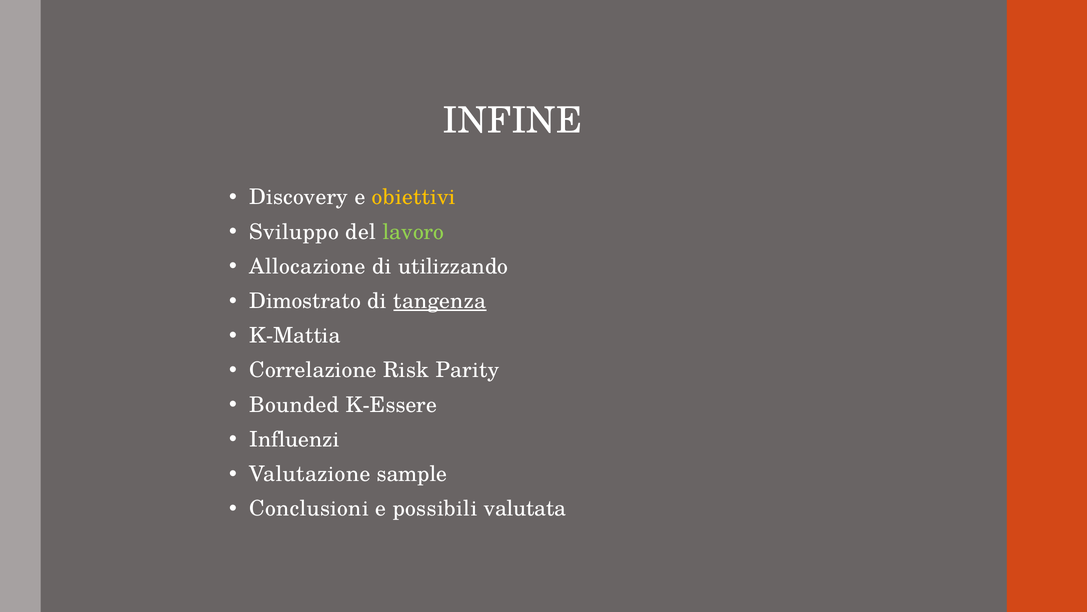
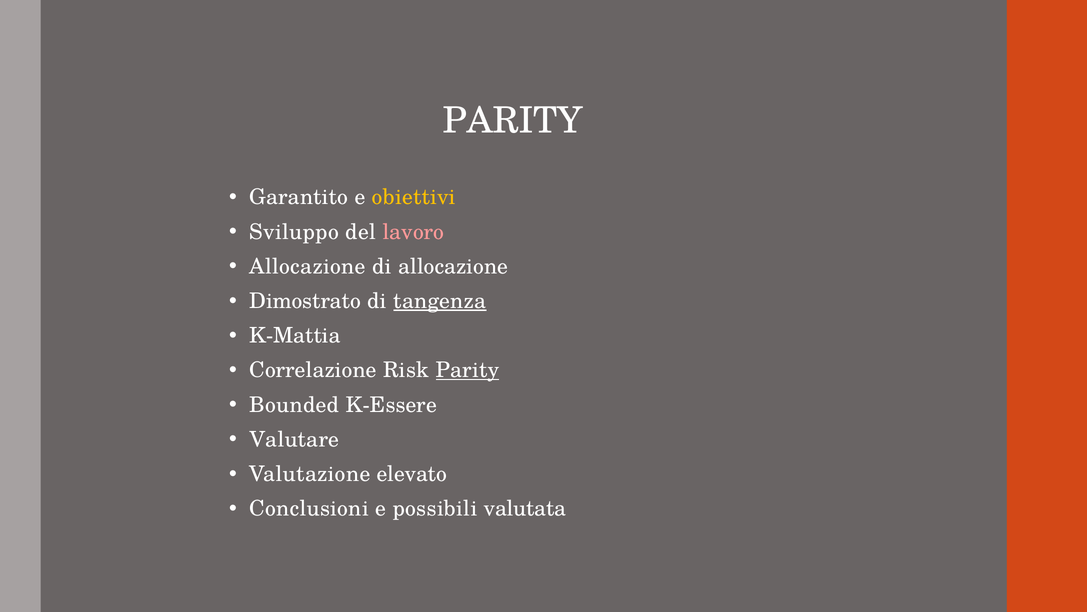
INFINE at (513, 121): INFINE -> PARITY
Discovery: Discovery -> Garantito
lavoro colour: light green -> pink
di utilizzando: utilizzando -> allocazione
Parity at (467, 370) underline: none -> present
Influenzi: Influenzi -> Valutare
sample: sample -> elevato
